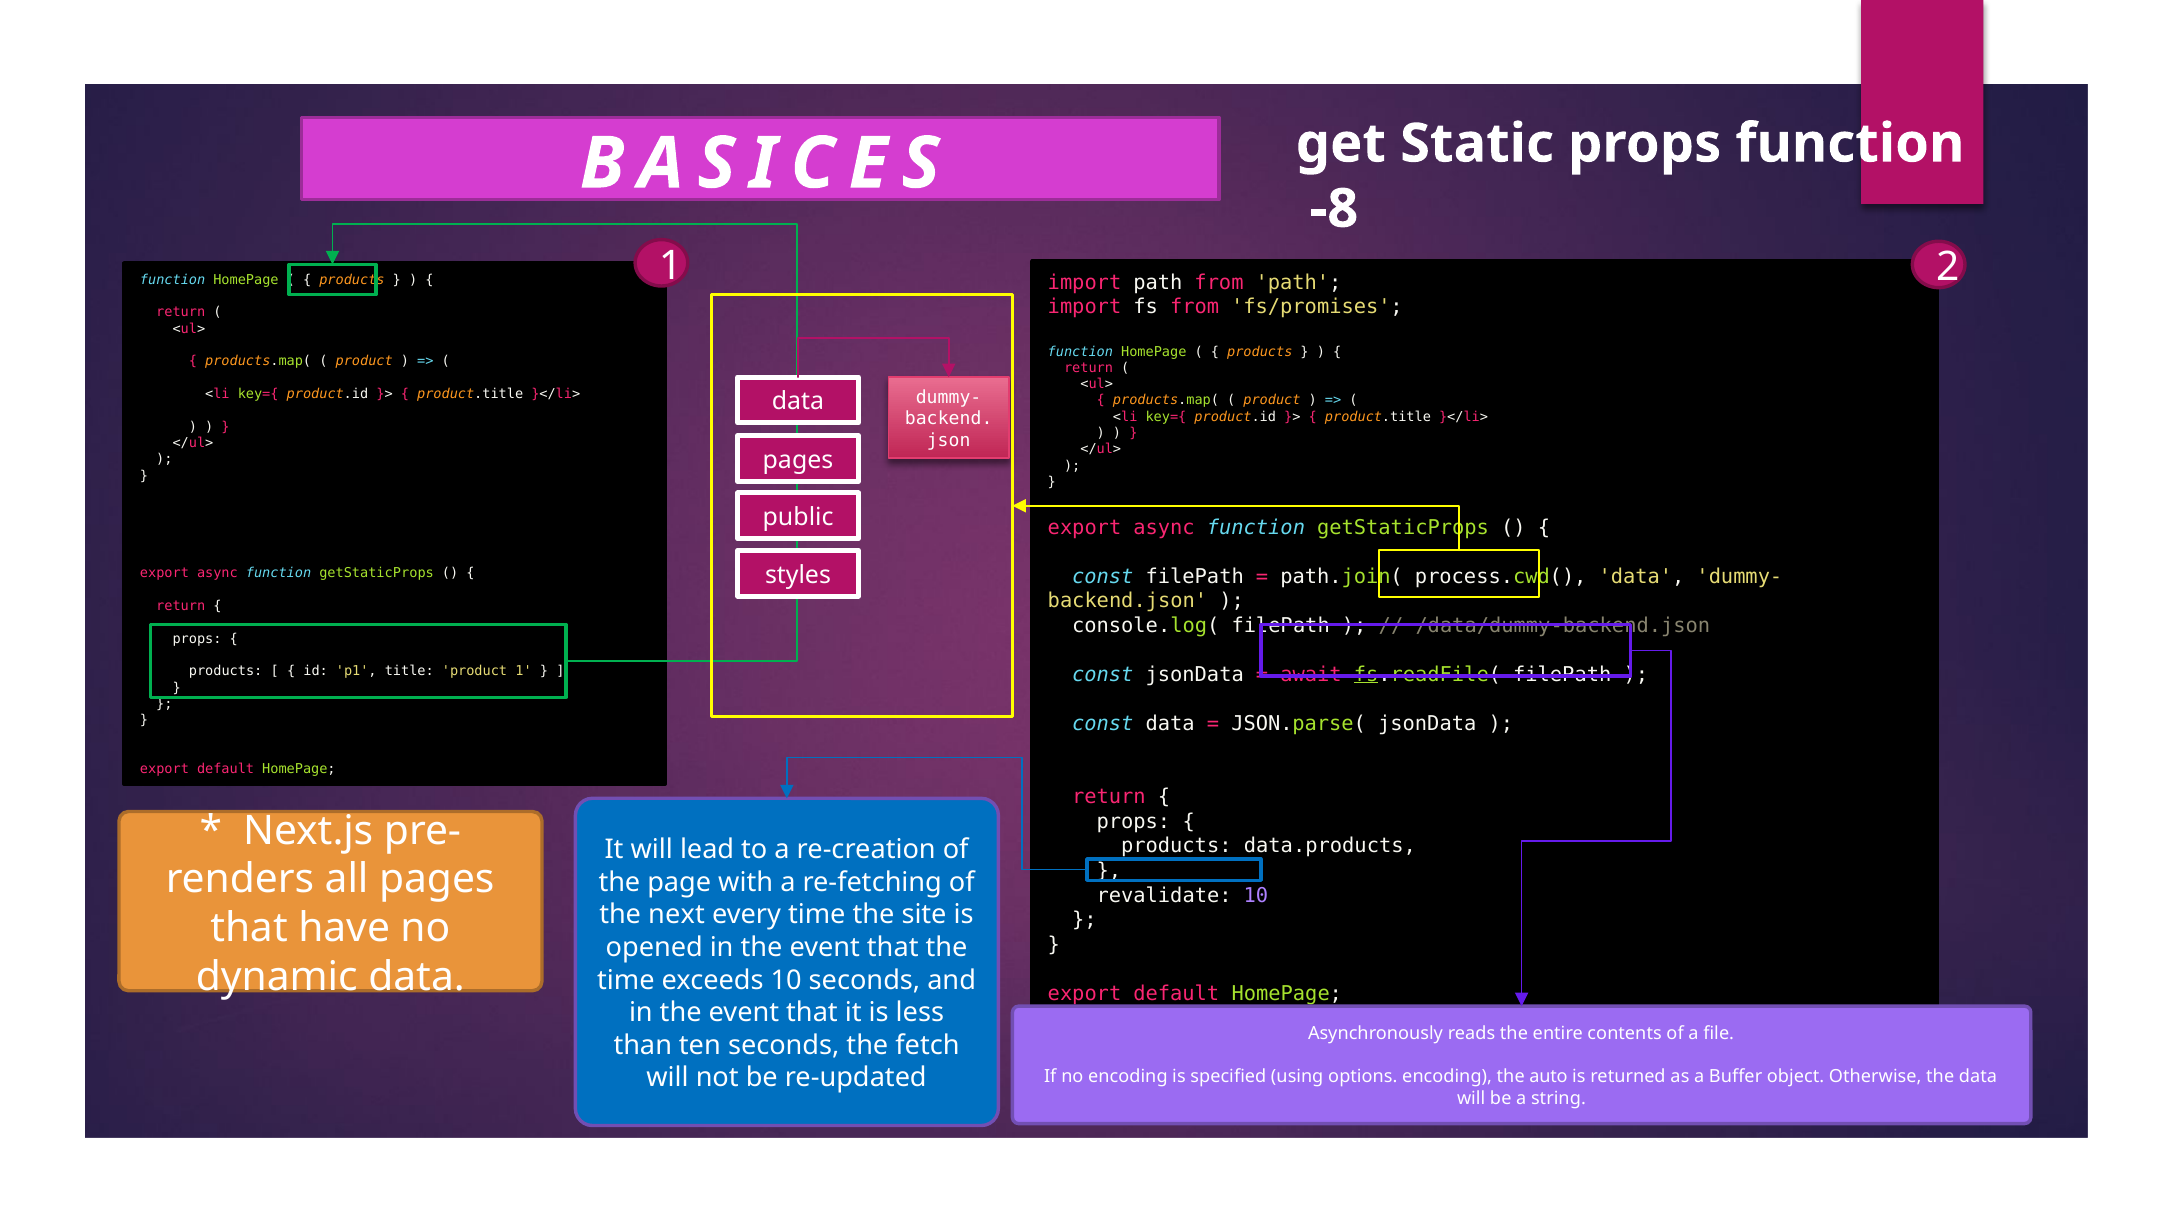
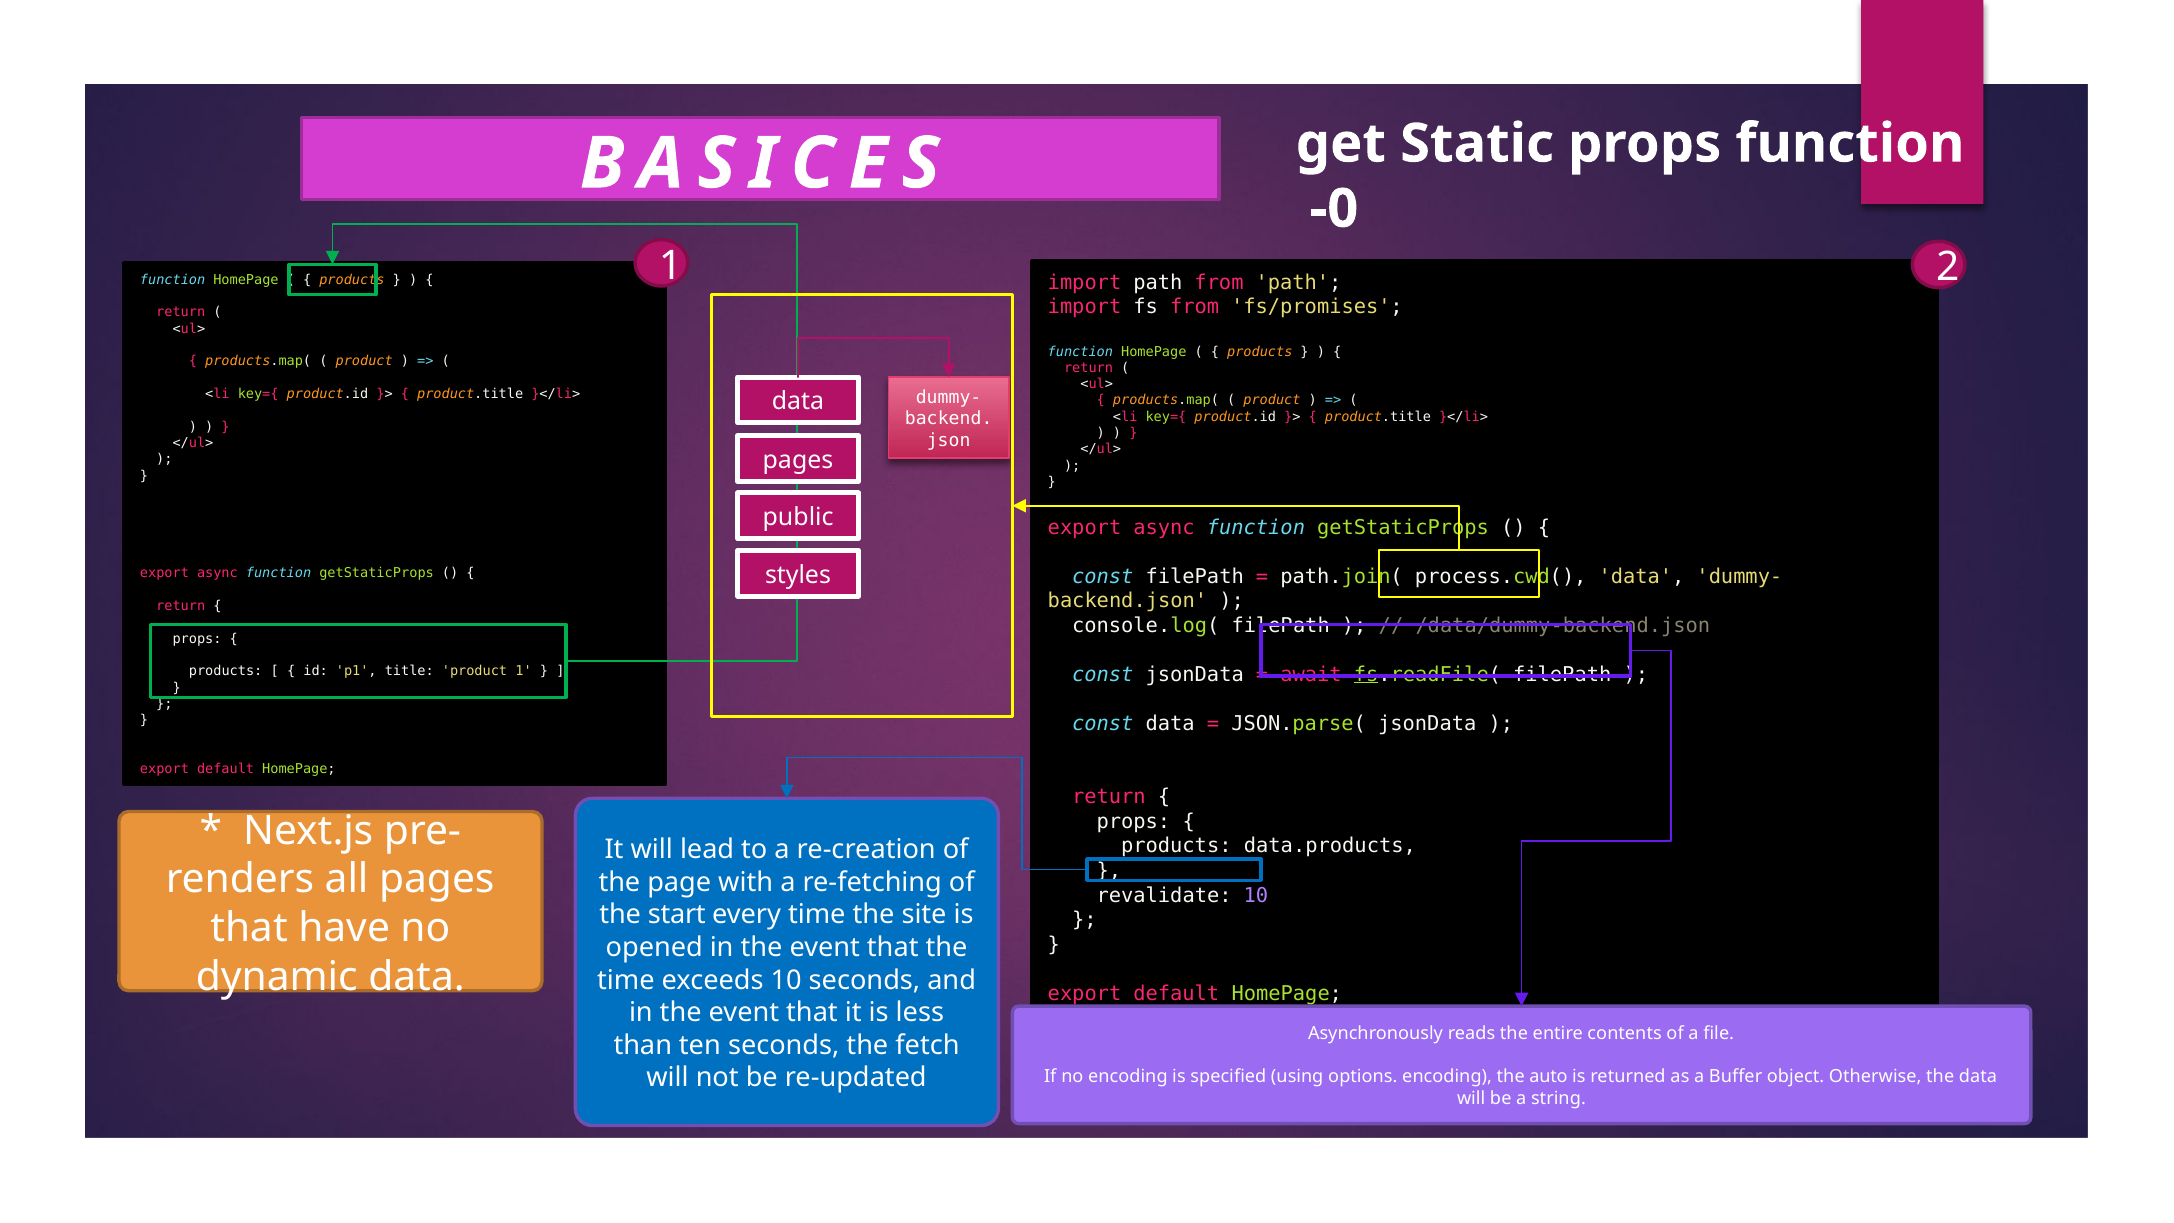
-8: -8 -> -0
next: next -> start
